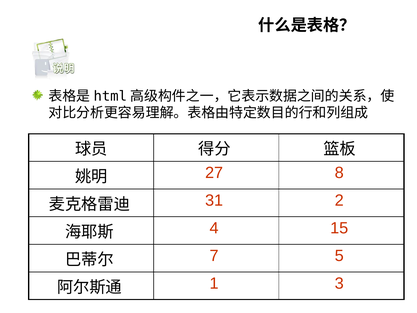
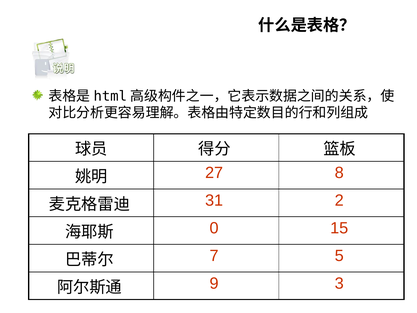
4: 4 -> 0
1: 1 -> 9
